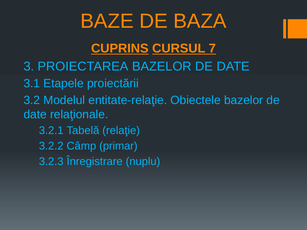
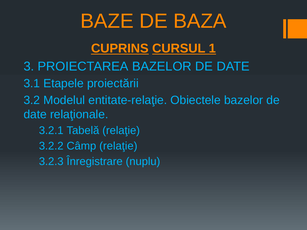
7: 7 -> 1
Câmp primar: primar -> relaţie
